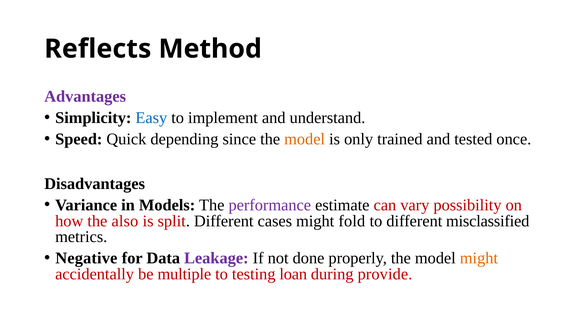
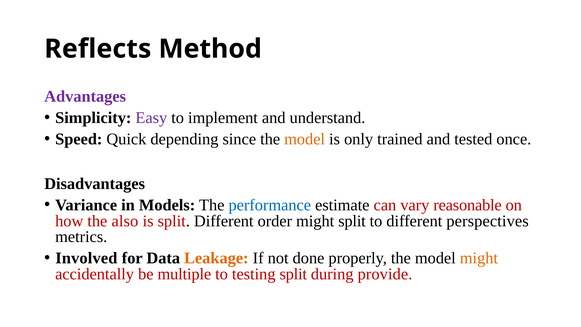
Easy colour: blue -> purple
performance colour: purple -> blue
possibility: possibility -> reasonable
cases: cases -> order
might fold: fold -> split
misclassified: misclassified -> perspectives
Negative: Negative -> Involved
Leakage colour: purple -> orange
testing loan: loan -> split
